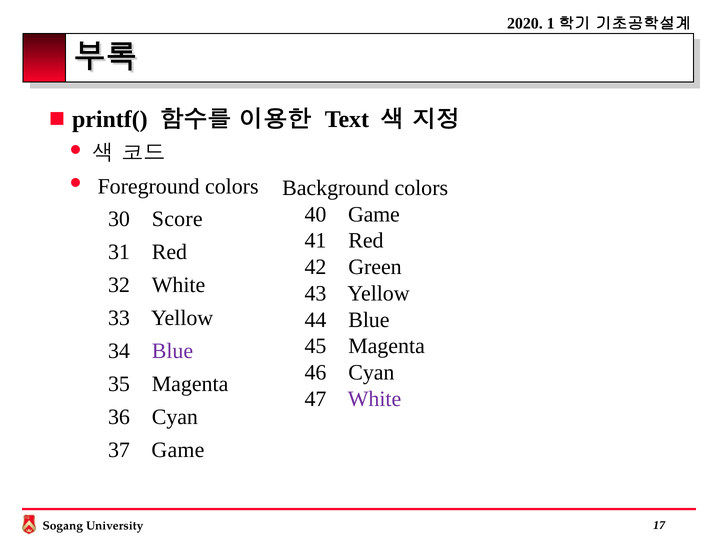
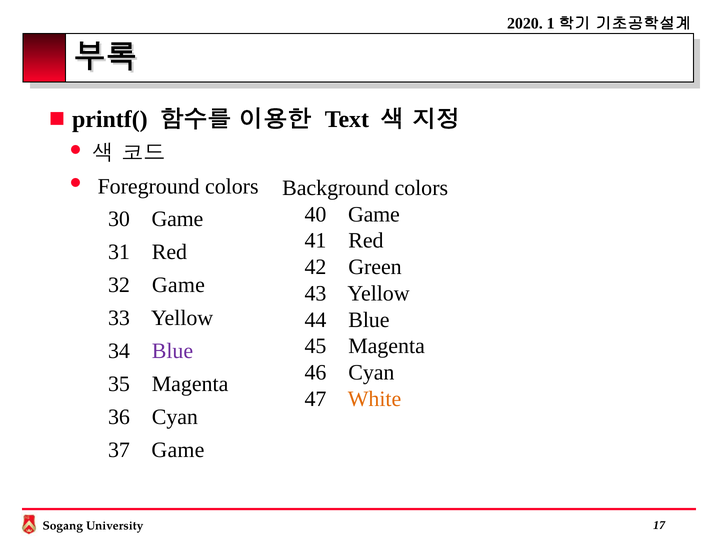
30 Score: Score -> Game
32 White: White -> Game
White at (375, 398) colour: purple -> orange
